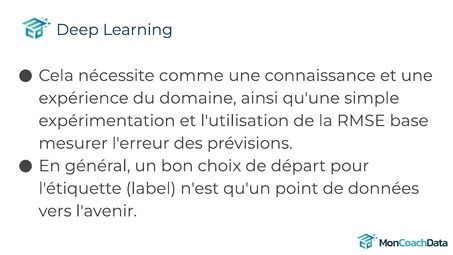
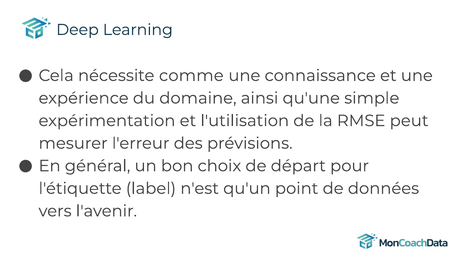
base: base -> peut
